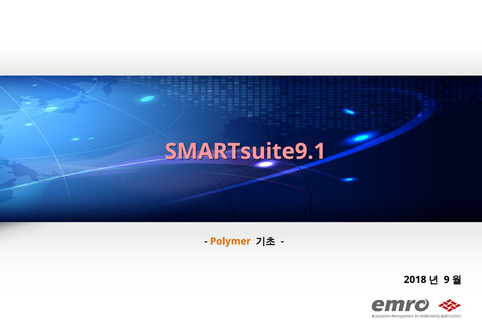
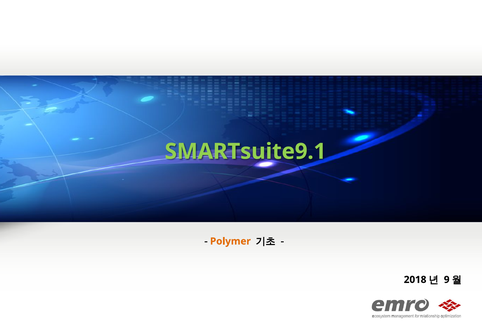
SMARTsuite9.1 colour: pink -> light green
